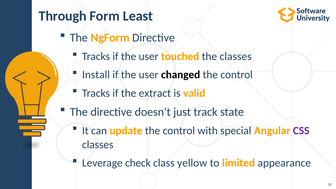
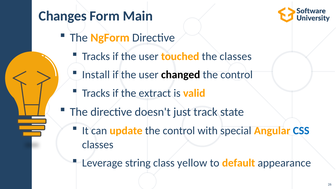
Through: Through -> Changes
Least: Least -> Main
CSS colour: purple -> blue
check: check -> string
limited: limited -> default
